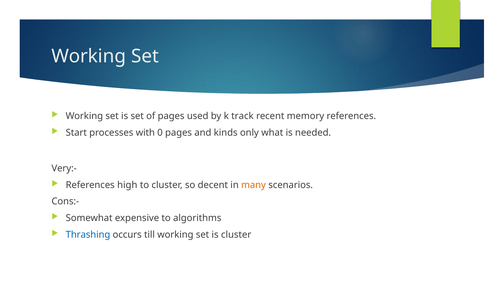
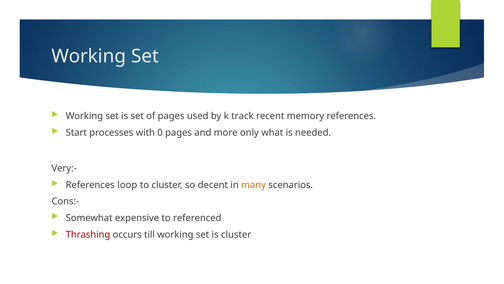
kinds: kinds -> more
high: high -> loop
algorithms: algorithms -> referenced
Thrashing colour: blue -> red
